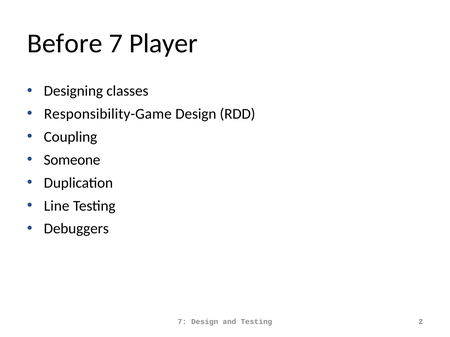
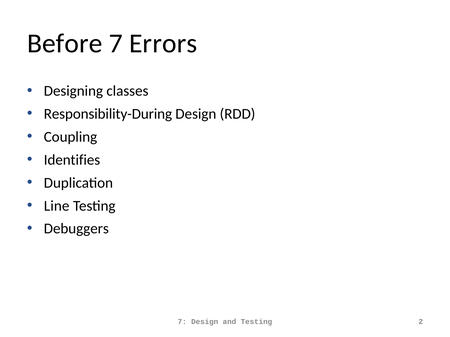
Player: Player -> Errors
Responsibility-Game: Responsibility-Game -> Responsibility-During
Someone: Someone -> Identifies
